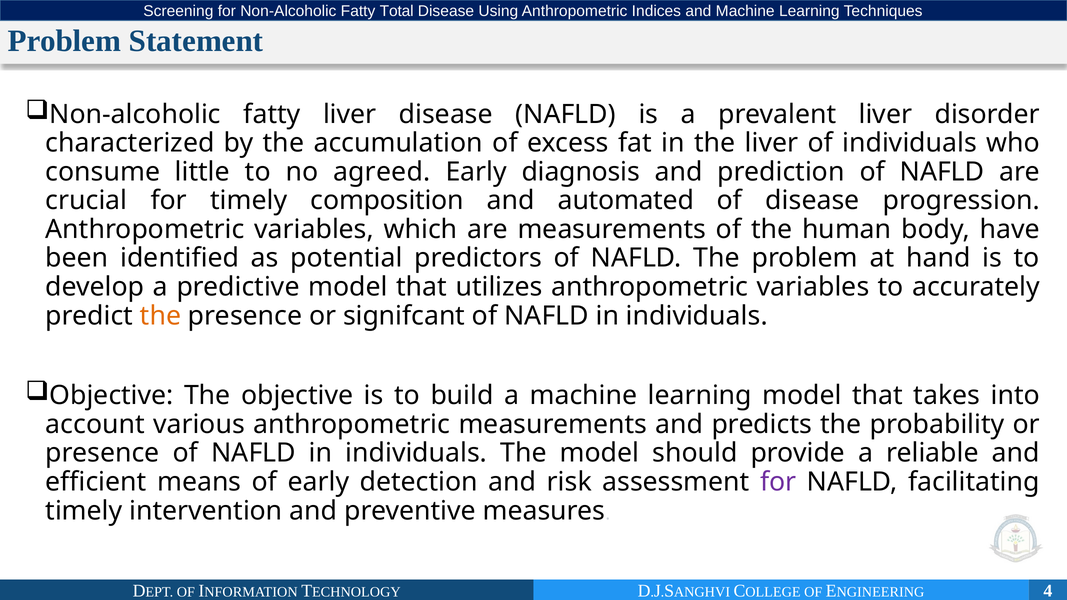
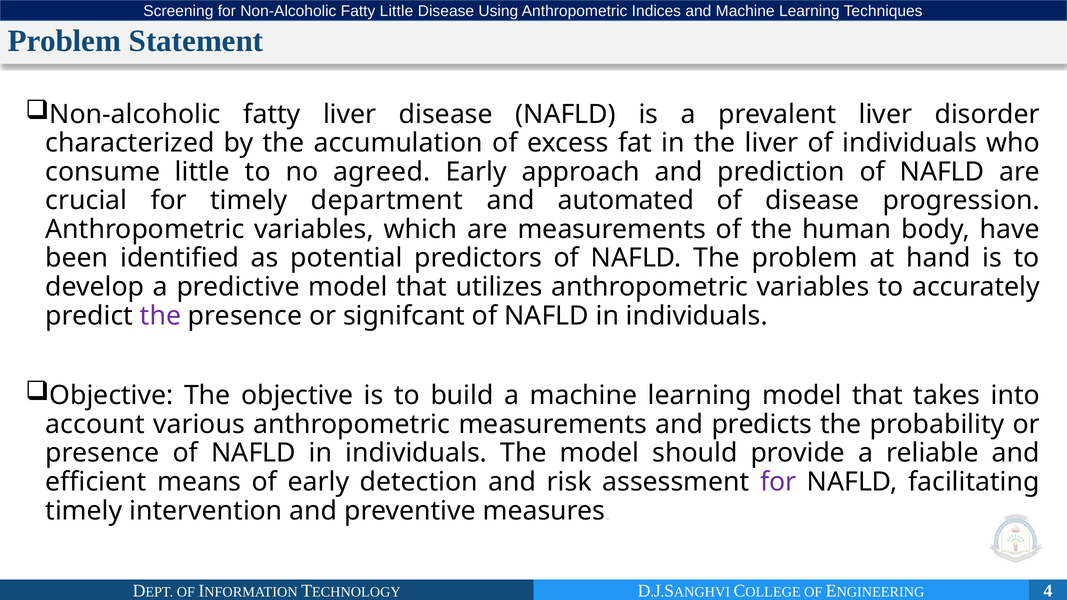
Fatty Total: Total -> Little
diagnosis: diagnosis -> approach
composition: composition -> department
the at (161, 316) colour: orange -> purple
